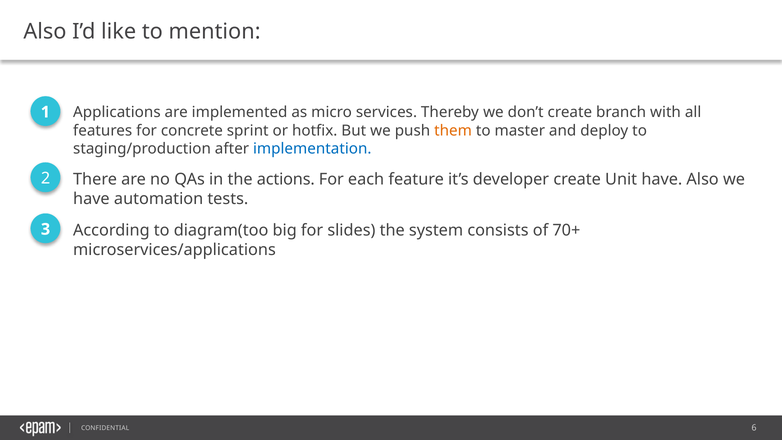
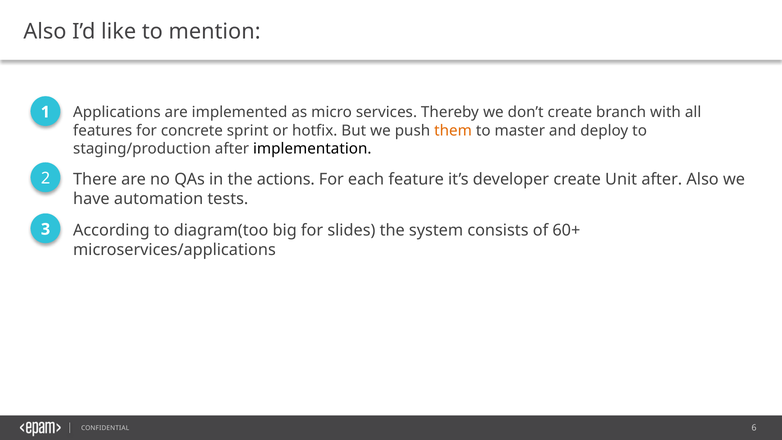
implementation colour: blue -> black
Unit have: have -> after
70+: 70+ -> 60+
